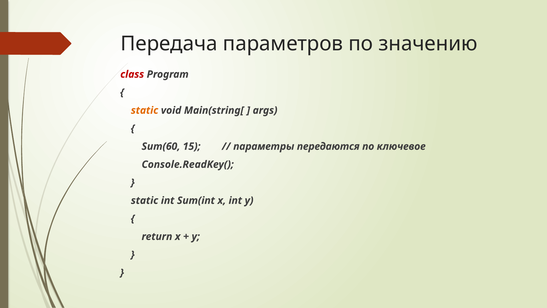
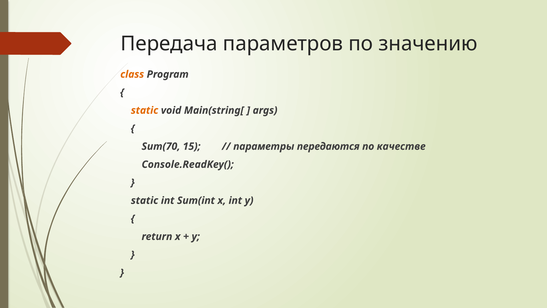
class colour: red -> orange
Sum(60: Sum(60 -> Sum(70
ключевое: ключевое -> качестве
